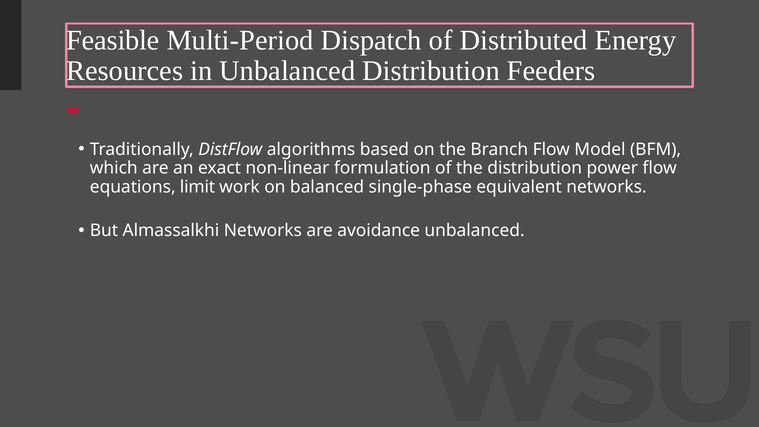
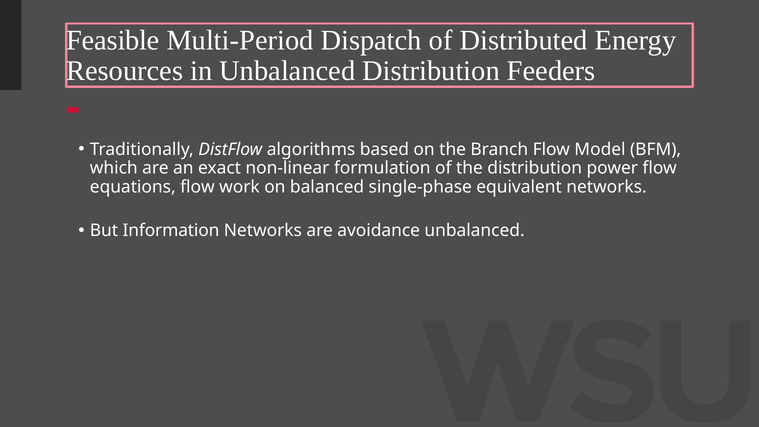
equations limit: limit -> flow
Almassalkhi: Almassalkhi -> Information
